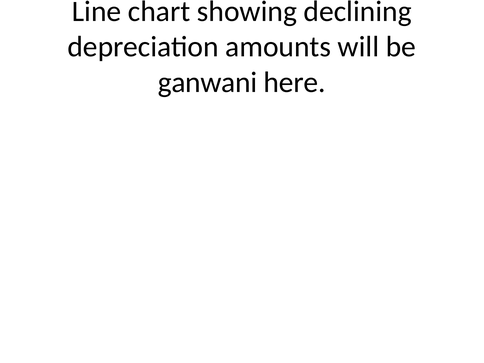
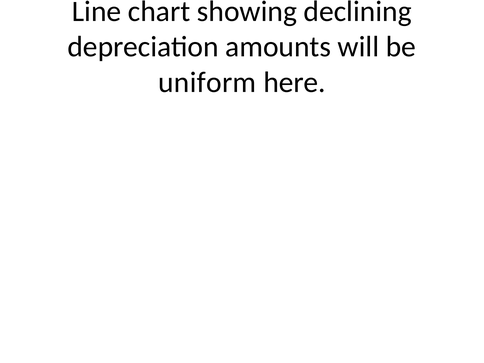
ganwani: ganwani -> uniform
